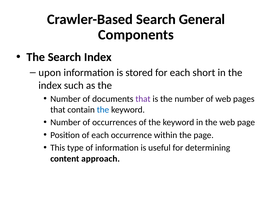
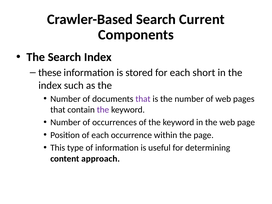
General: General -> Current
upon: upon -> these
the at (103, 110) colour: blue -> purple
